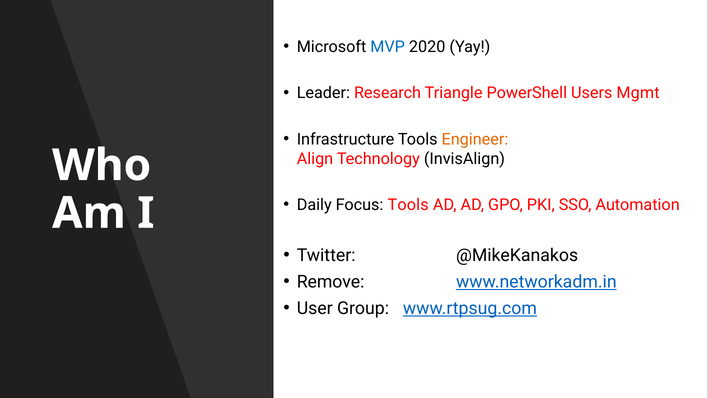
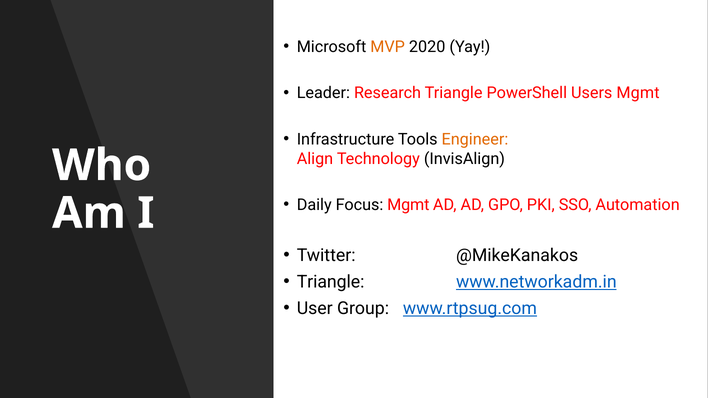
MVP colour: blue -> orange
Focus Tools: Tools -> Mgmt
Remove at (331, 282): Remove -> Triangle
